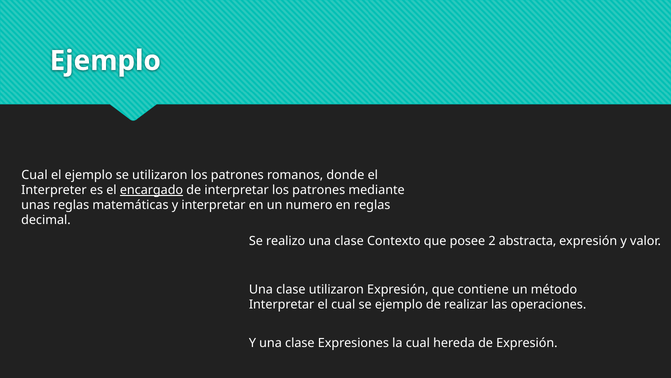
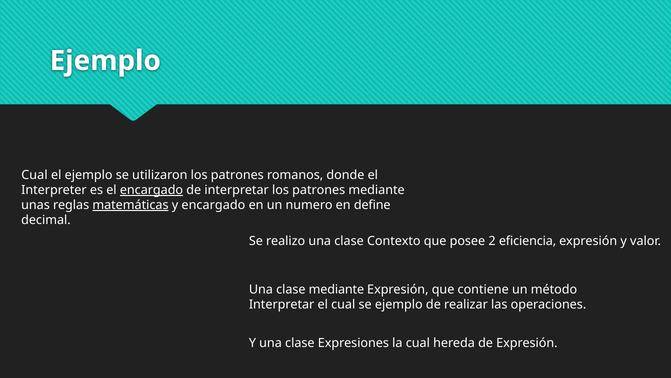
matemáticas underline: none -> present
y interpretar: interpretar -> encargado
en reglas: reglas -> define
abstracta: abstracta -> eficiencia
clase utilizaron: utilizaron -> mediante
